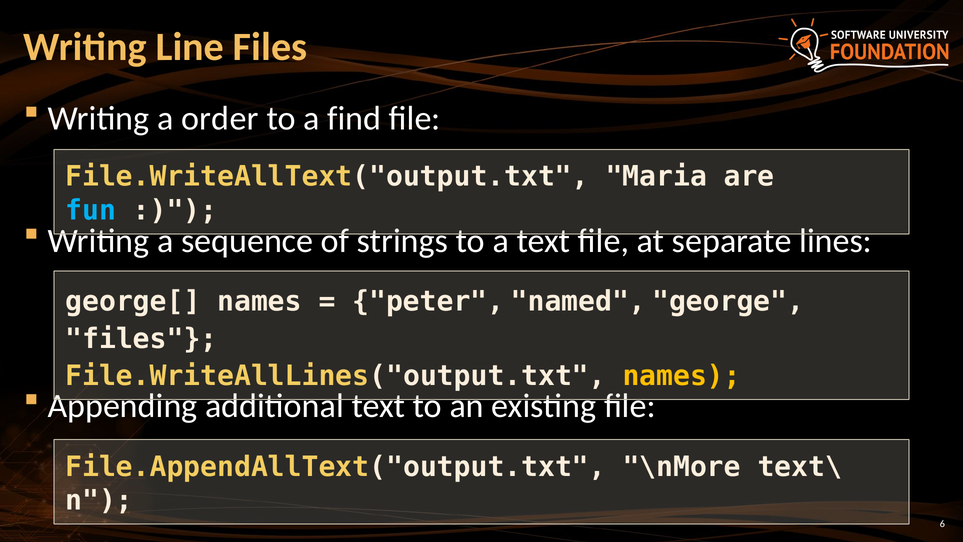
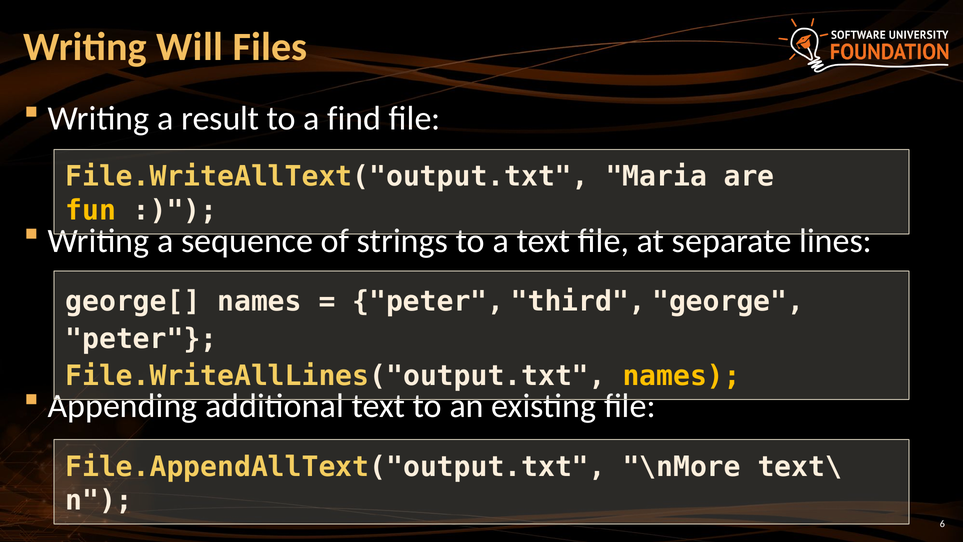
Line: Line -> Will
order: order -> result
fun colour: light blue -> yellow
named: named -> third
files at (141, 339): files -> peter
